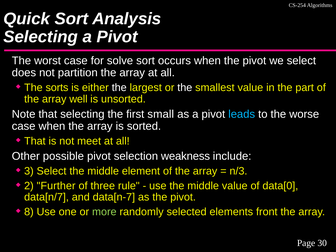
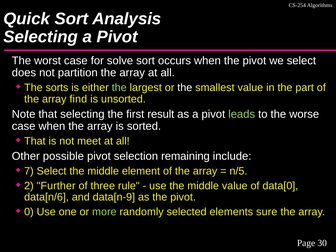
the at (119, 88) colour: white -> light green
well: well -> find
small: small -> result
leads colour: light blue -> light green
weakness: weakness -> remaining
3: 3 -> 7
n/3: n/3 -> n/5
data[n/7: data[n/7 -> data[n/6
data[n-7: data[n-7 -> data[n-9
8: 8 -> 0
front: front -> sure
